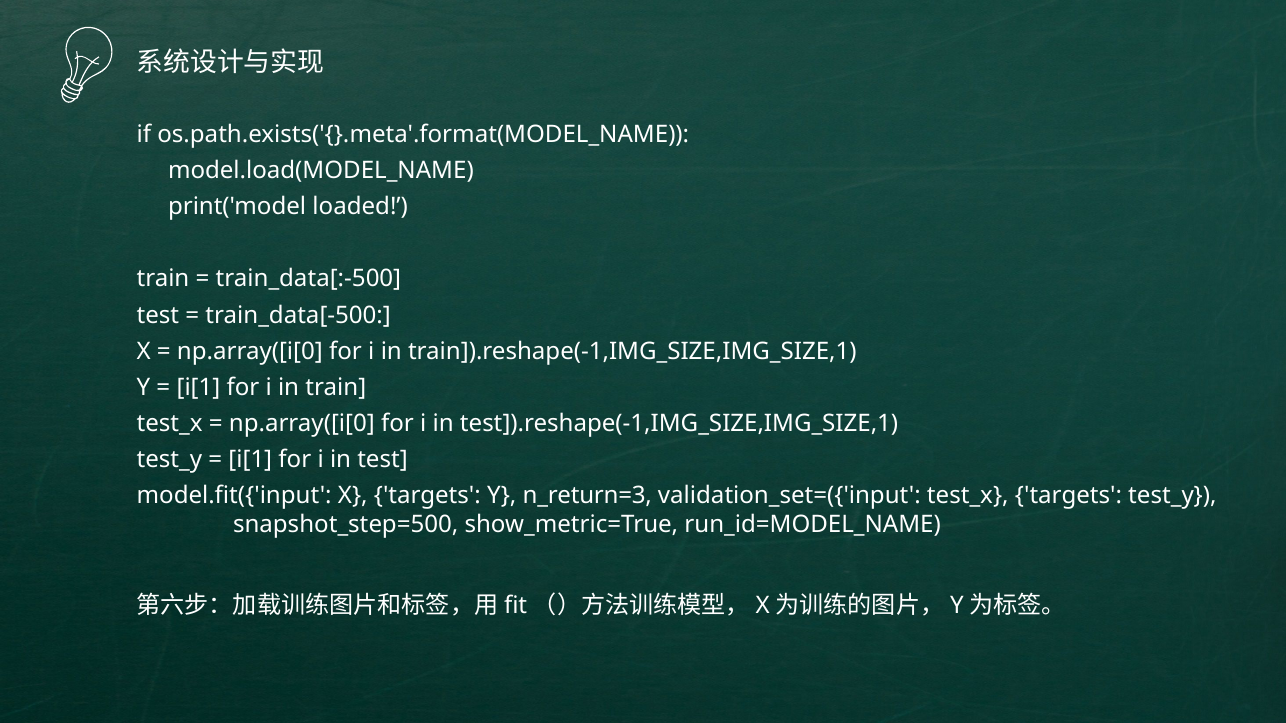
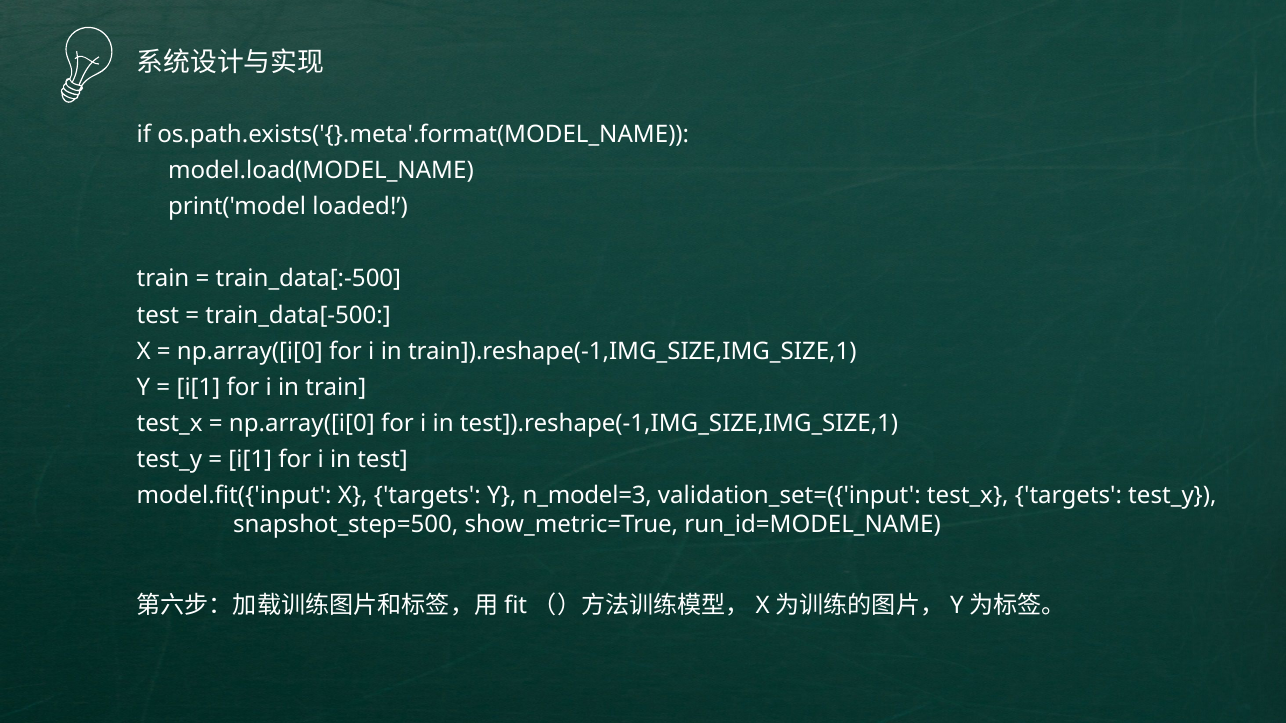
n_return=3: n_return=3 -> n_model=3
